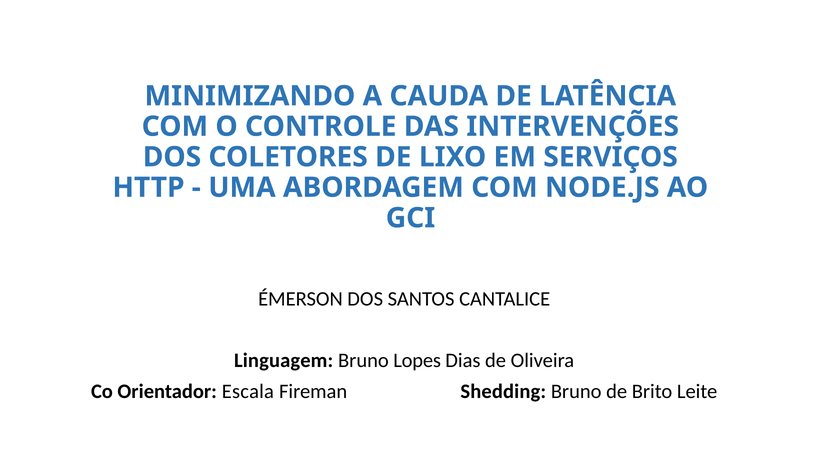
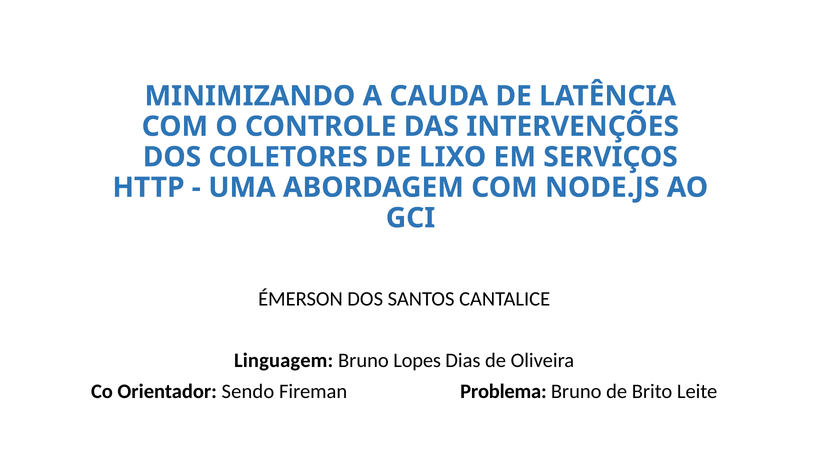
Escala: Escala -> Sendo
Shedding: Shedding -> Problema
